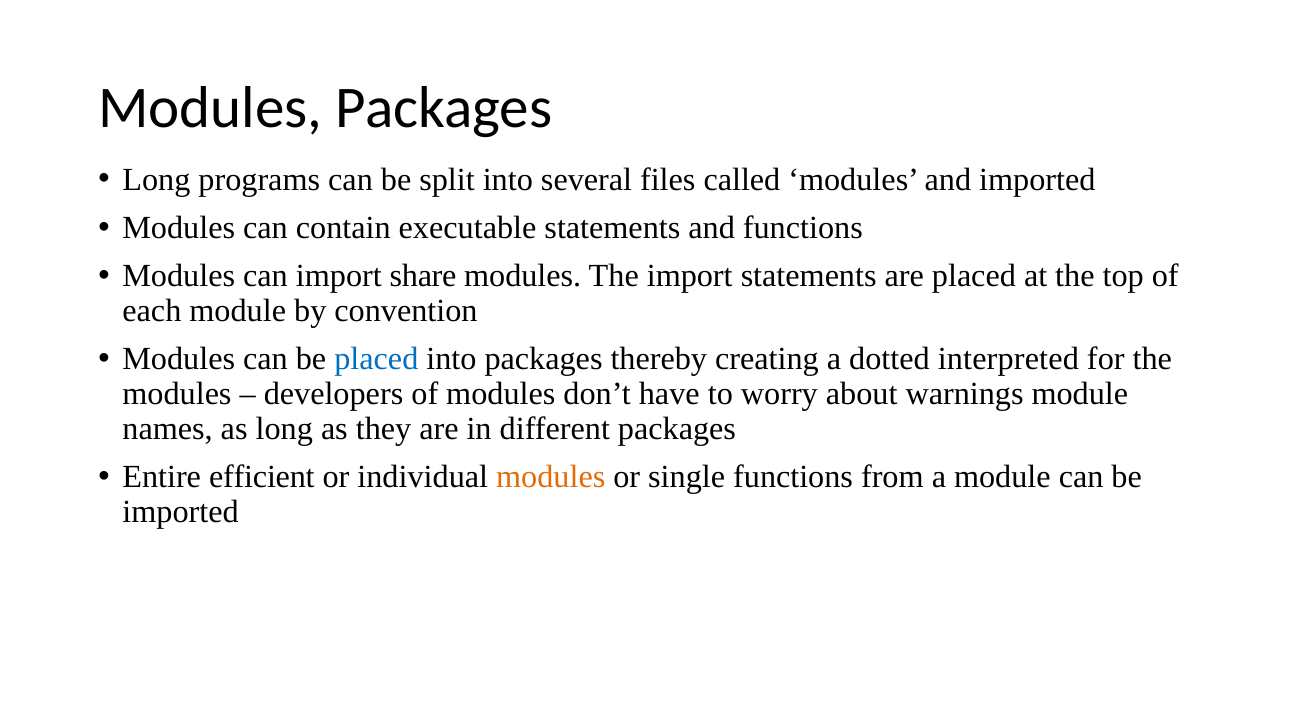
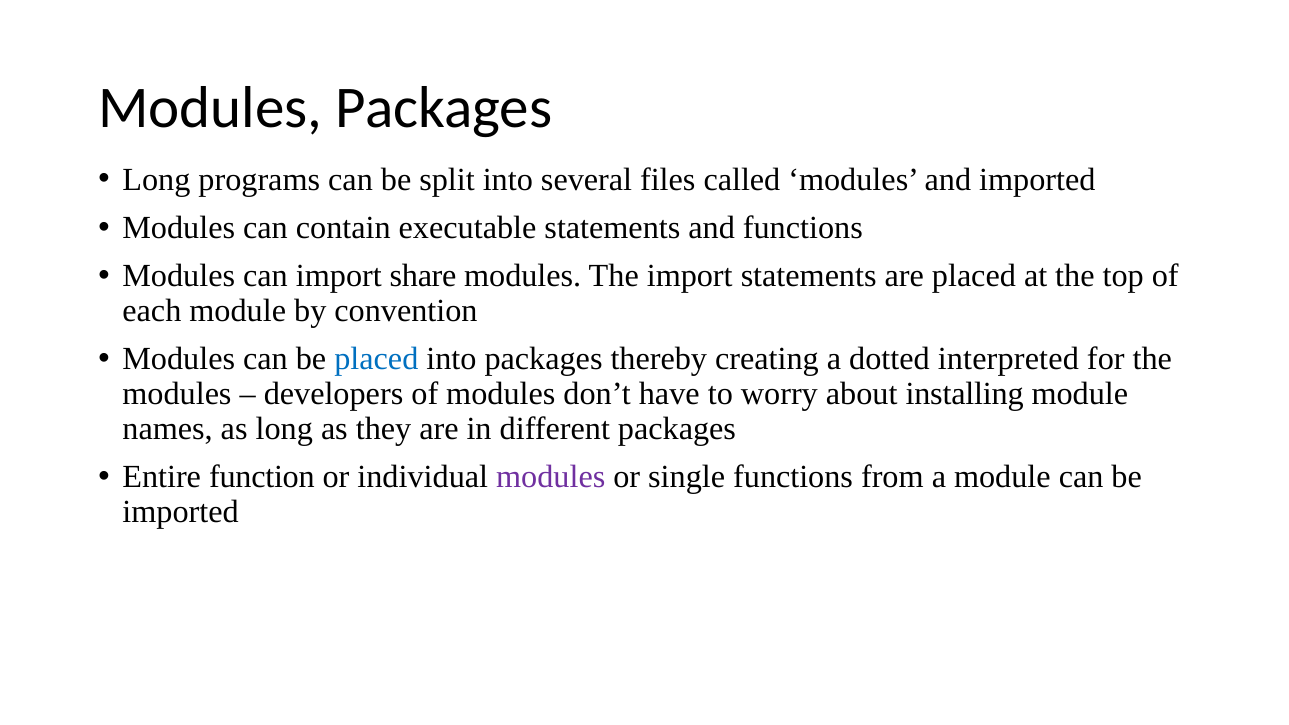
warnings: warnings -> installing
efficient: efficient -> function
modules at (551, 477) colour: orange -> purple
